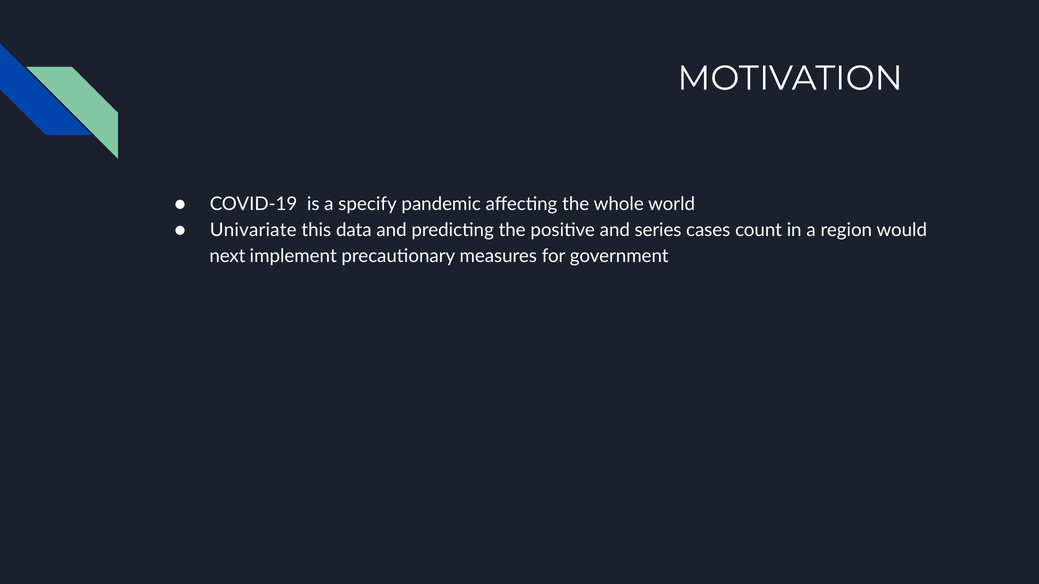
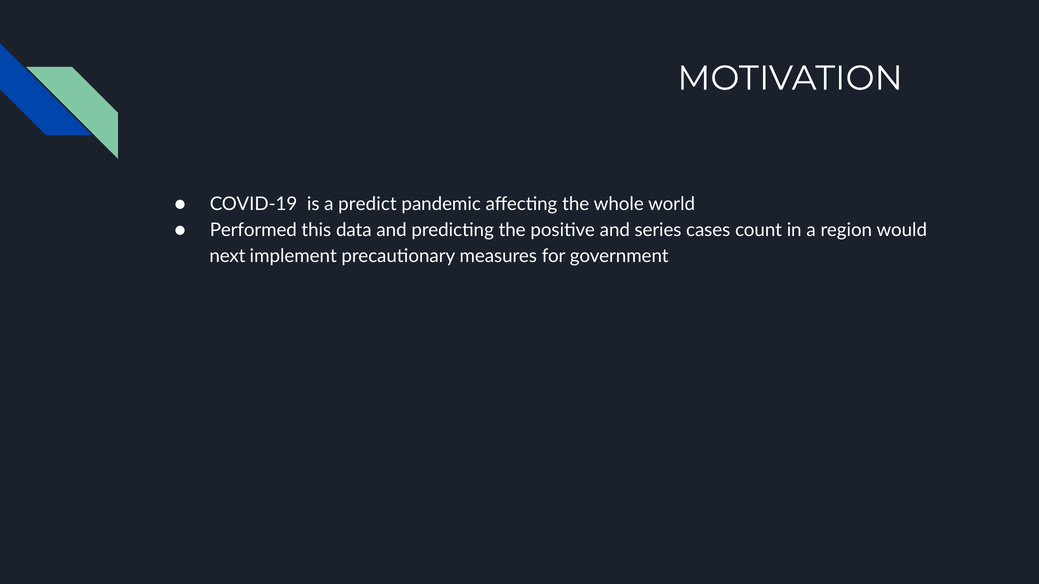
specify: specify -> predict
Univariate: Univariate -> Performed
